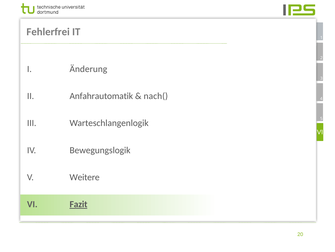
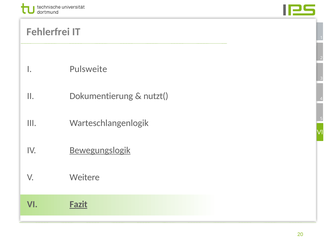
Änderung: Änderung -> Pulsweite
Anfahrautomatik: Anfahrautomatik -> Dokumentierung
nach(: nach( -> nutzt(
Bewegungslogik underline: none -> present
